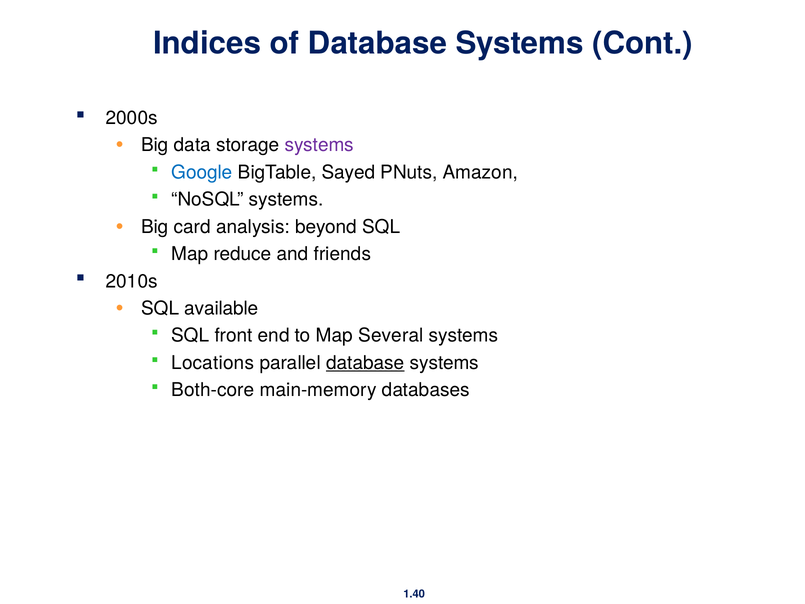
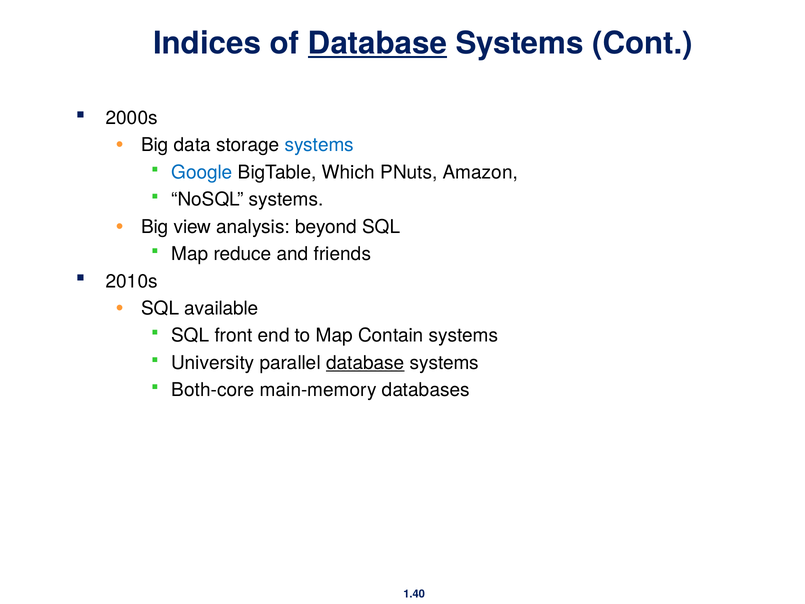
Database at (377, 43) underline: none -> present
systems at (319, 145) colour: purple -> blue
Sayed: Sayed -> Which
card: card -> view
Several: Several -> Contain
Locations: Locations -> University
